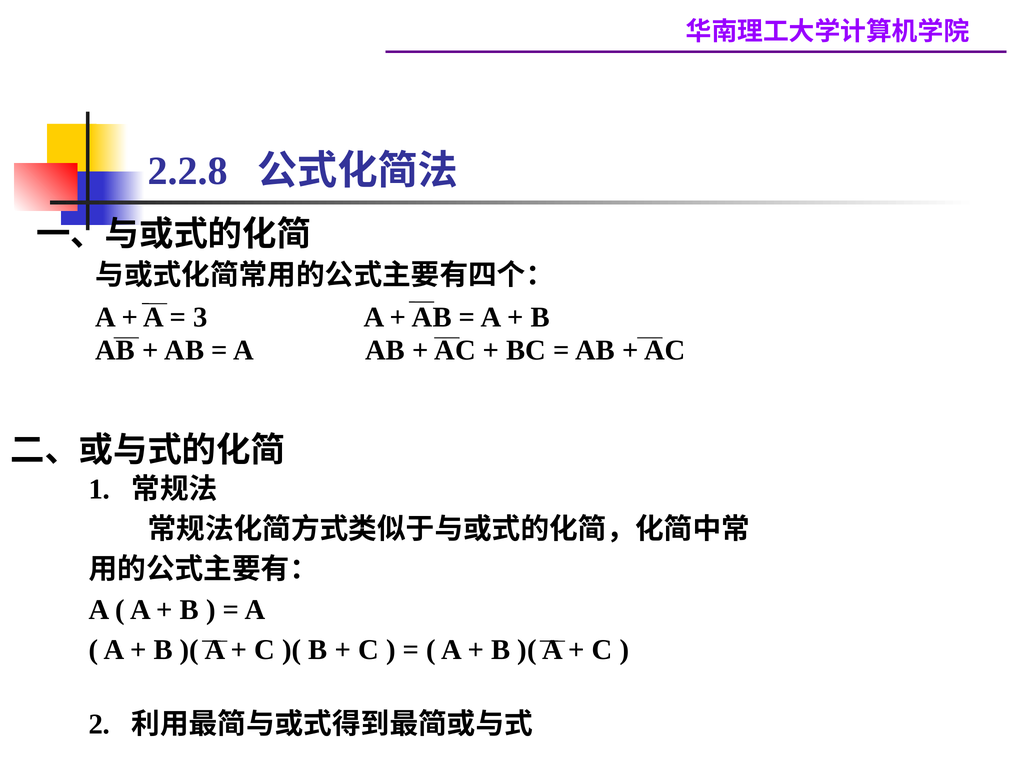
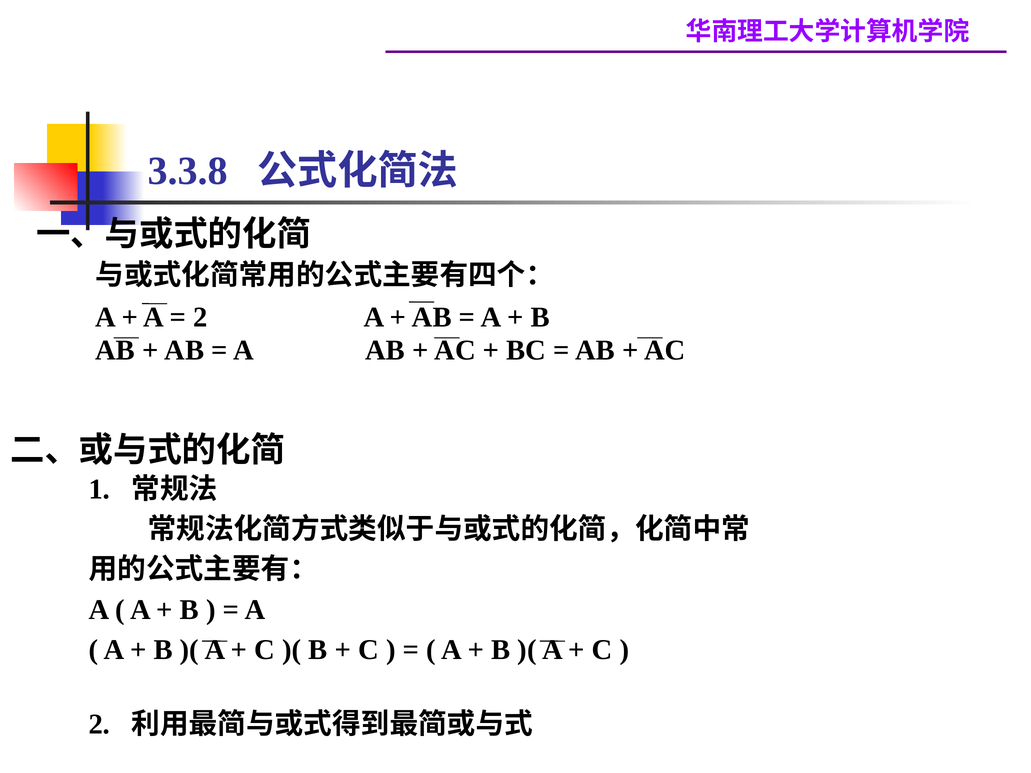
2.2.8: 2.2.8 -> 3.3.8
3 at (200, 317): 3 -> 2
